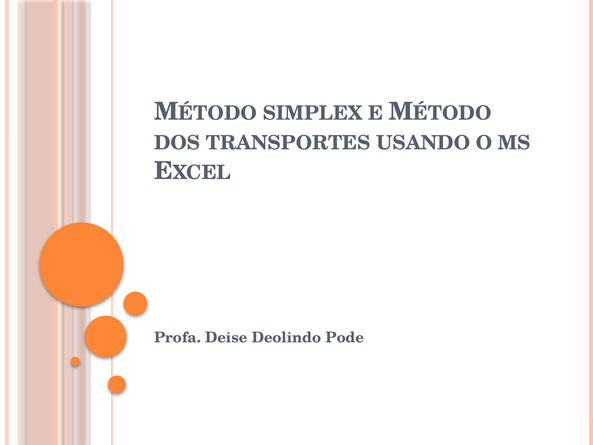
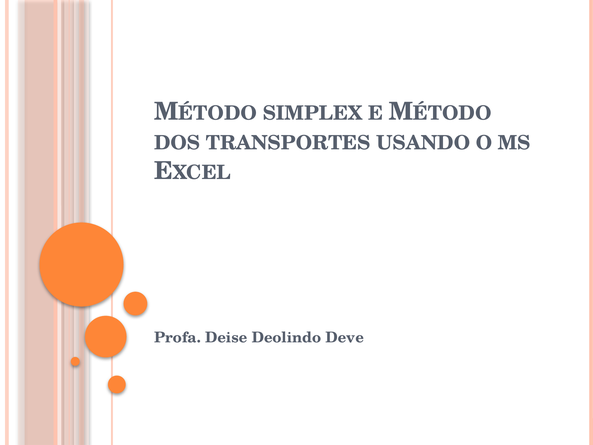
Pode: Pode -> Deve
